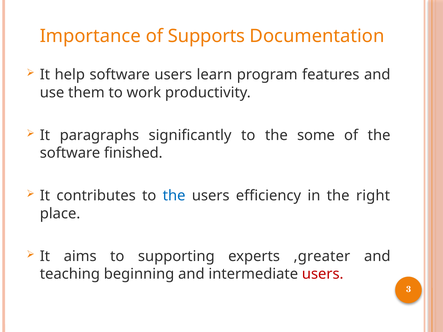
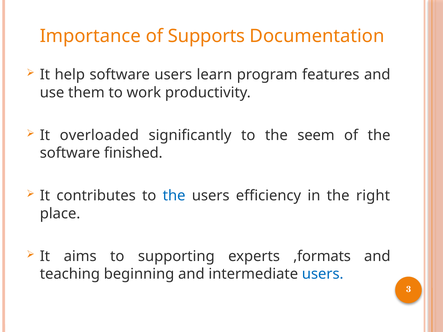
paragraphs: paragraphs -> overloaded
some: some -> seem
,greater: ,greater -> ,formats
users at (323, 274) colour: red -> blue
